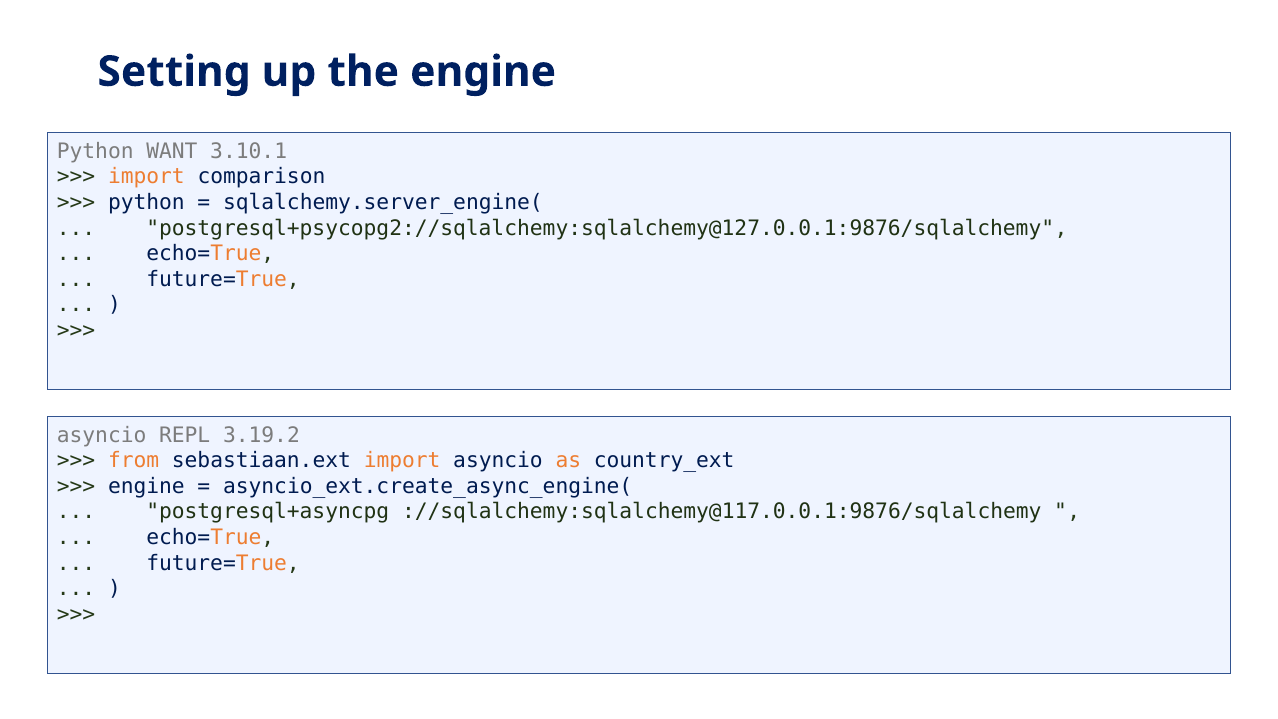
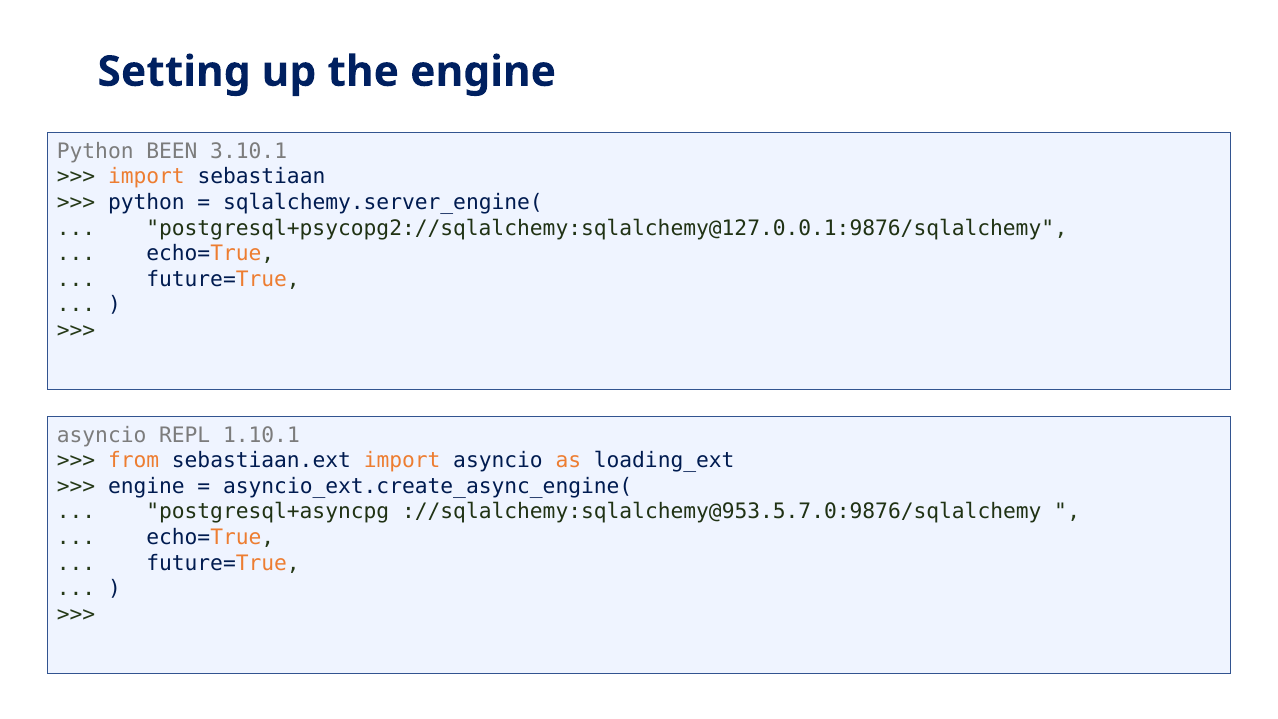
WANT: WANT -> BEEN
comparison: comparison -> sebastiaan
3.19.2: 3.19.2 -> 1.10.1
country_ext: country_ext -> loading_ext
://sqlalchemy:sqlalchemy@117.0.0.1:9876/sqlalchemy: ://sqlalchemy:sqlalchemy@117.0.0.1:9876/sqlalchemy -> ://sqlalchemy:sqlalchemy@953.5.7.0:9876/sqlalchemy
